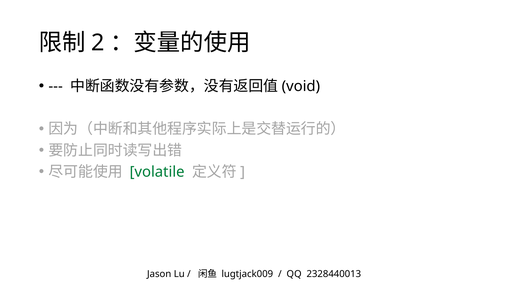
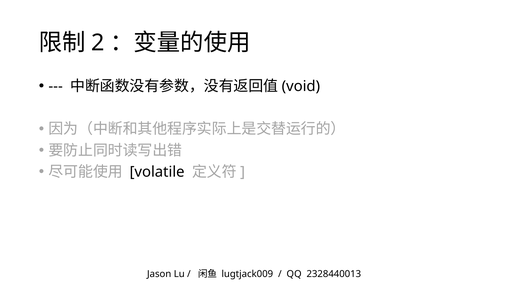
volatile colour: green -> black
